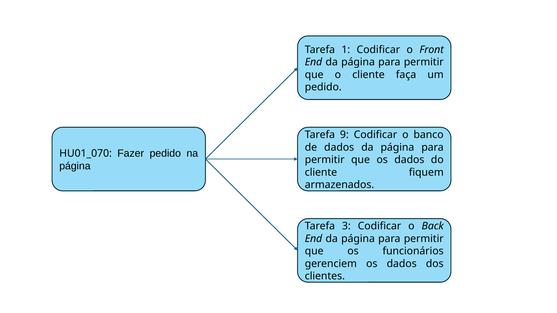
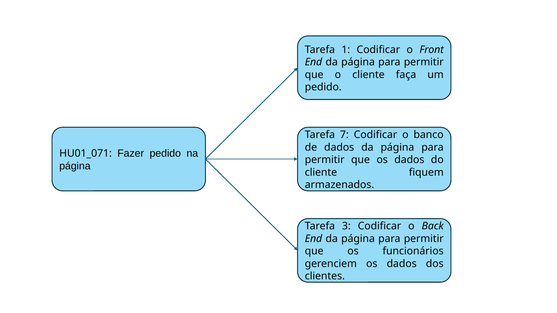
9: 9 -> 7
HU01_070: HU01_070 -> HU01_071
